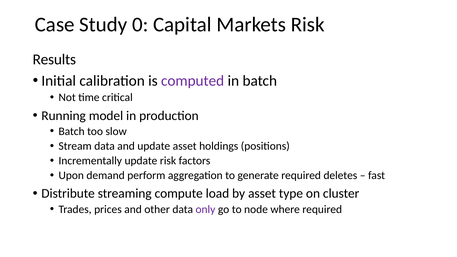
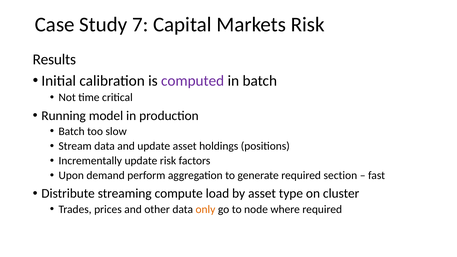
0: 0 -> 7
deletes: deletes -> section
only colour: purple -> orange
